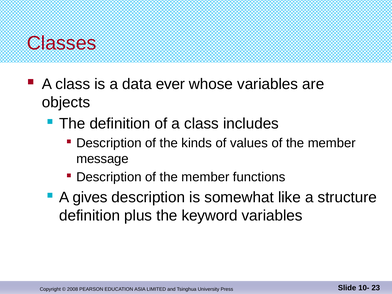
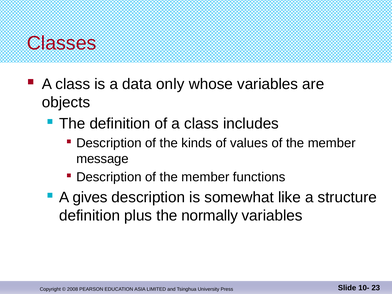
ever: ever -> only
keyword: keyword -> normally
